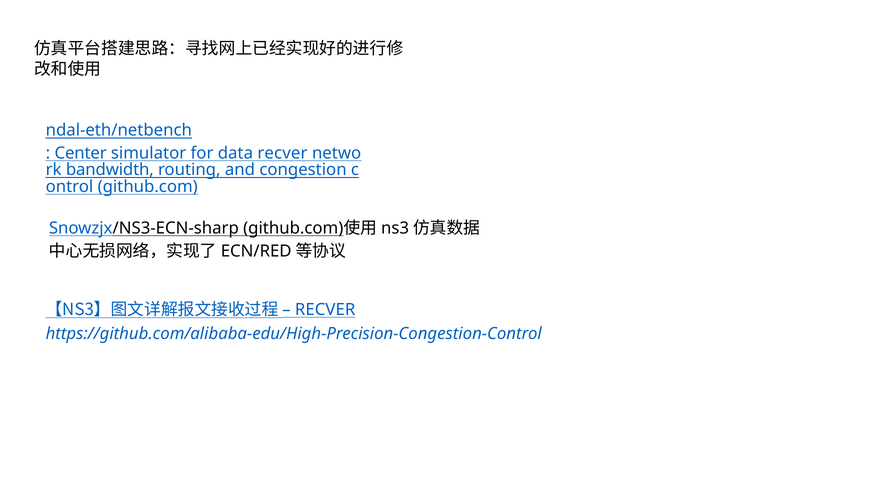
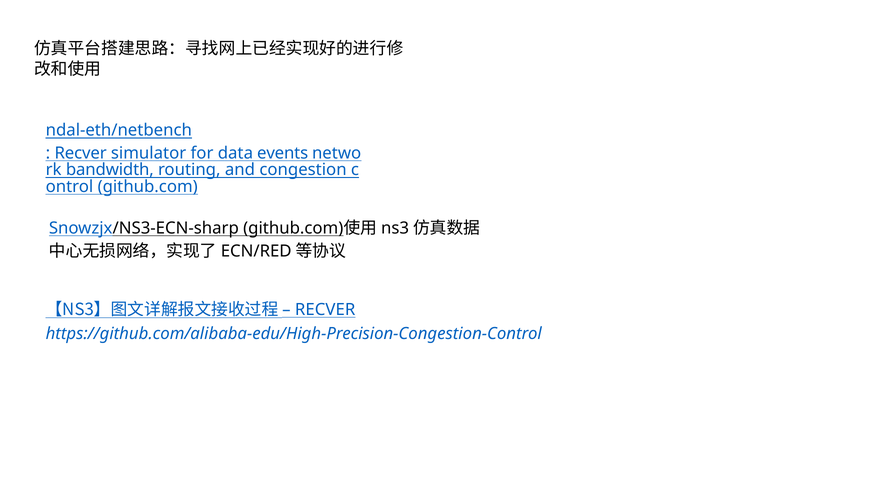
Center at (81, 153): Center -> Recver
data recver: recver -> events
